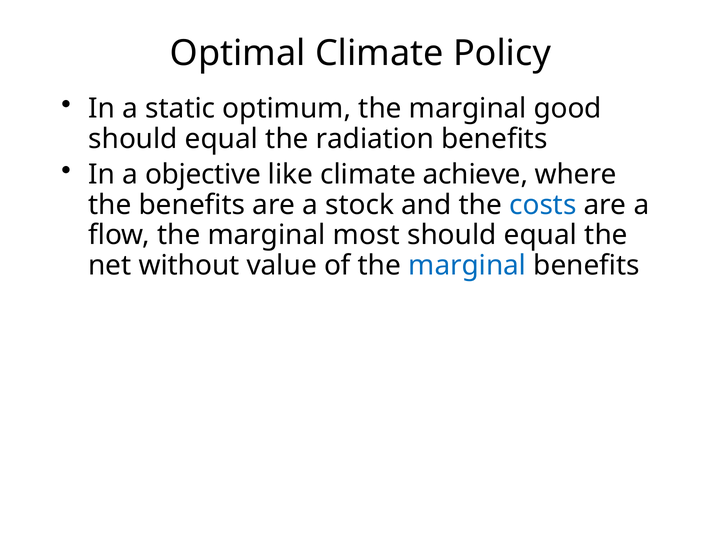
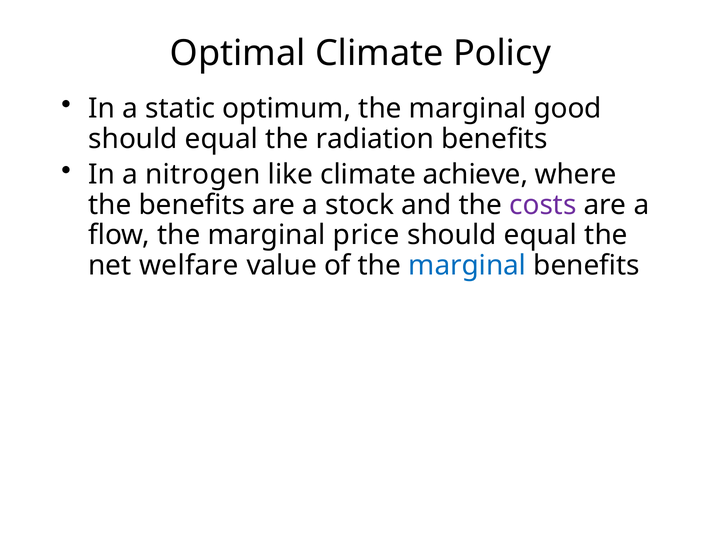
objective: objective -> nitrogen
costs colour: blue -> purple
most: most -> price
without: without -> welfare
